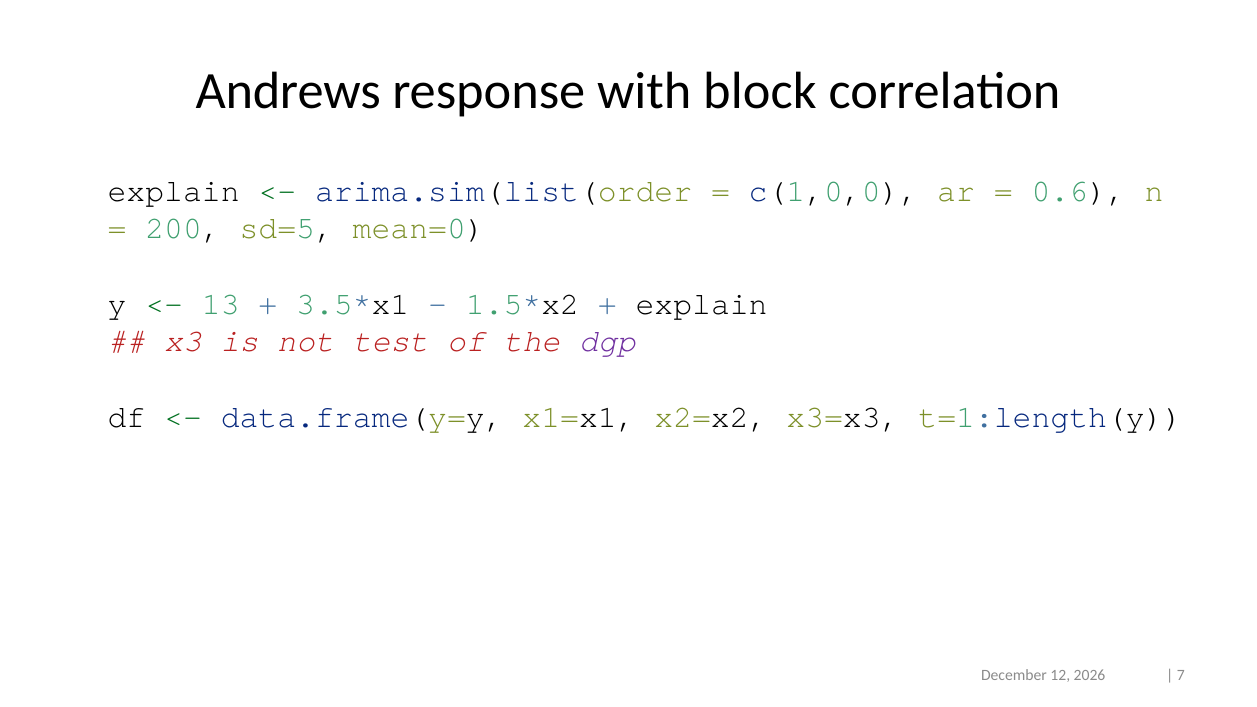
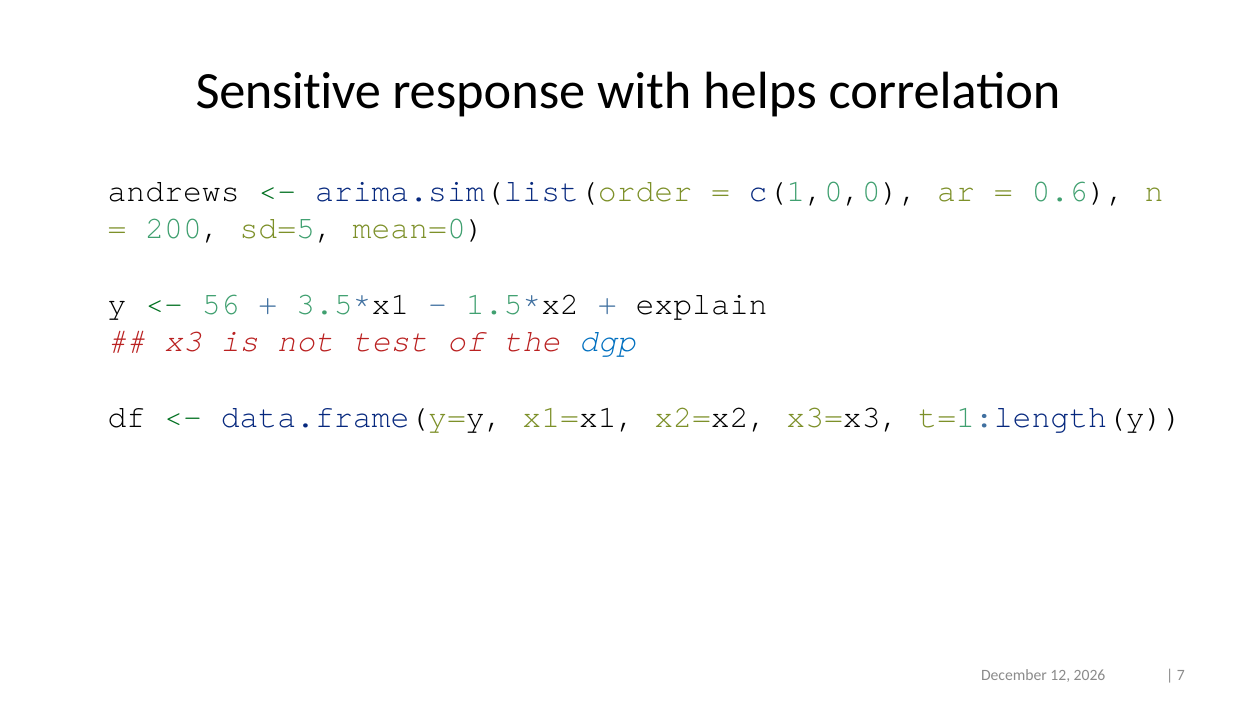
Andrews: Andrews -> Sensitive
block: block -> helps
explain at (174, 191): explain -> andrews
13: 13 -> 56
dgp colour: purple -> blue
